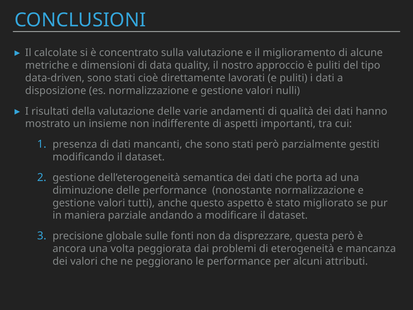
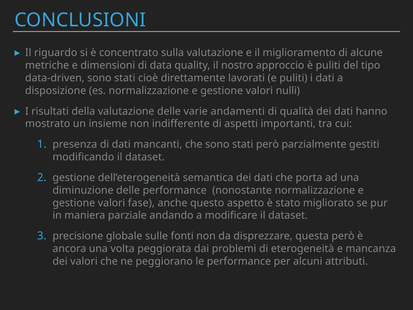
calcolate: calcolate -> riguardo
tutti: tutti -> fase
